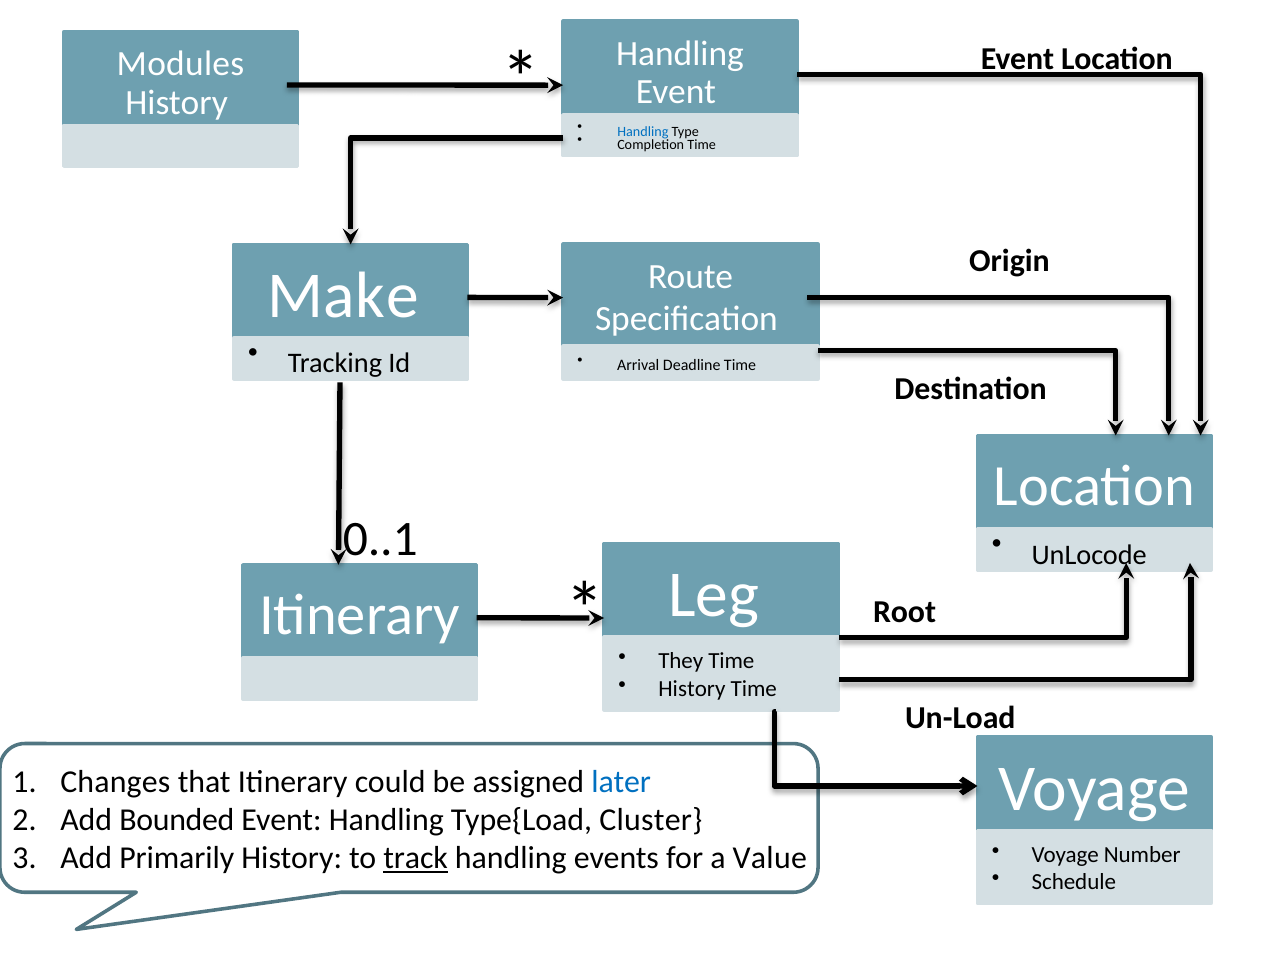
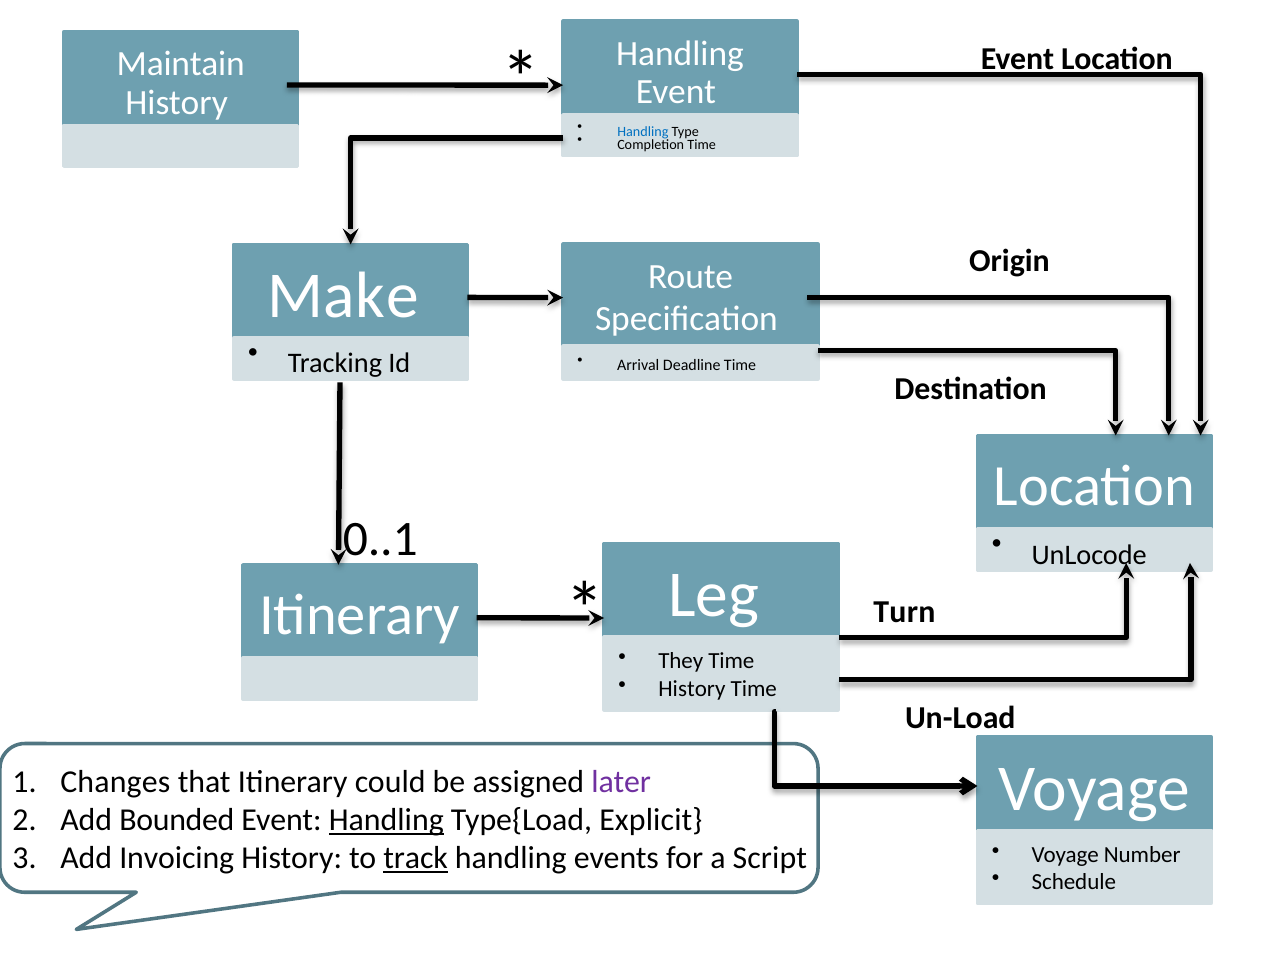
Modules: Modules -> Maintain
Root: Root -> Turn
later colour: blue -> purple
Handling at (386, 820) underline: none -> present
Cluster: Cluster -> Explicit
Primarily: Primarily -> Invoicing
Value: Value -> Script
